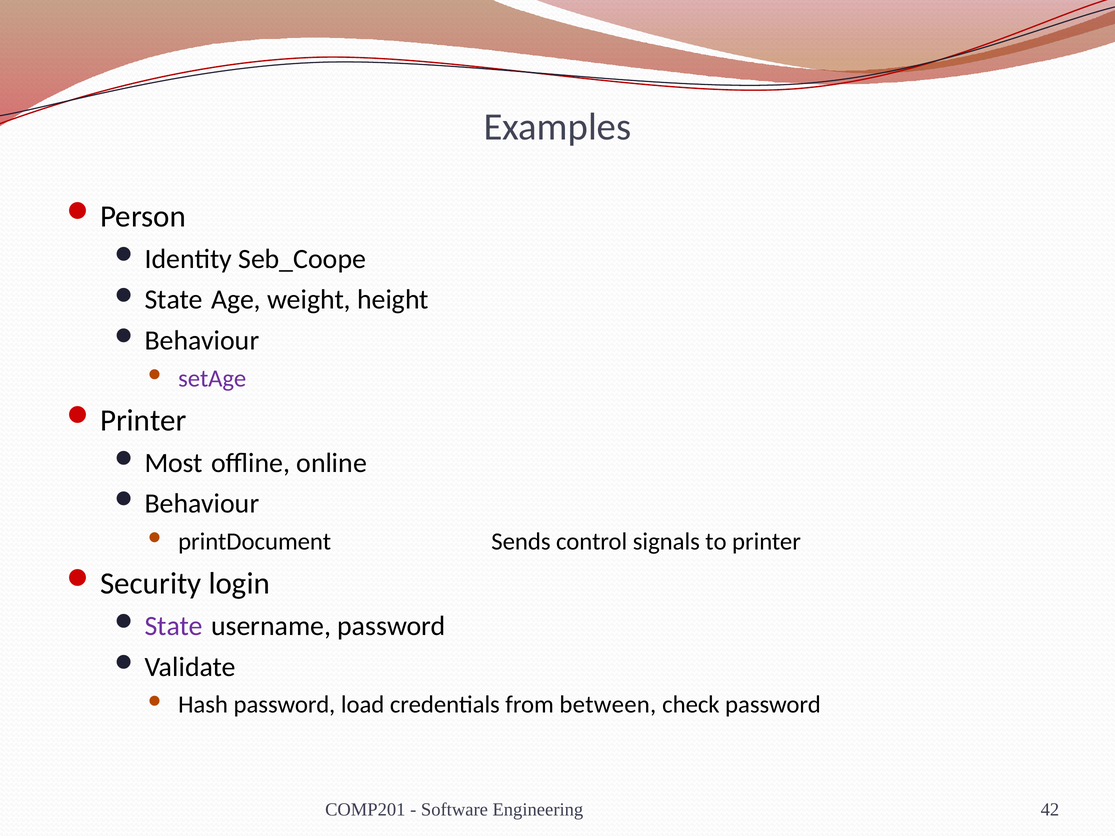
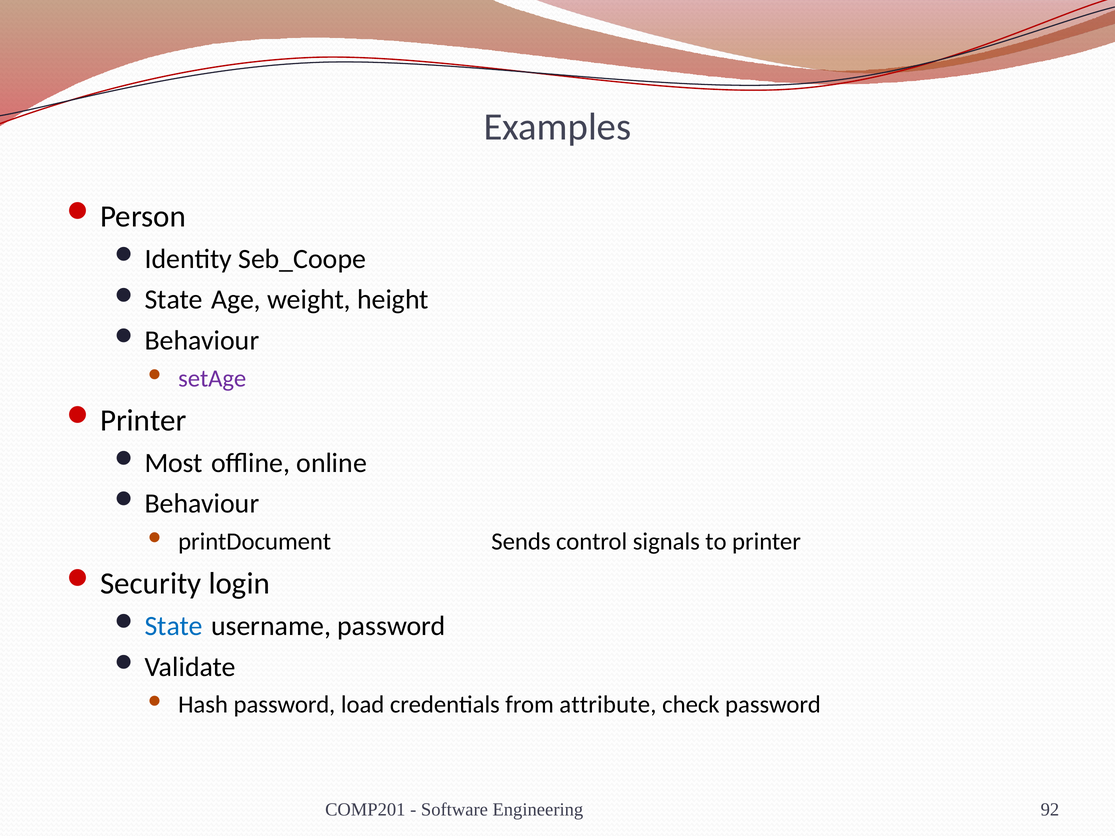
State at (174, 626) colour: purple -> blue
between: between -> attribute
42: 42 -> 92
